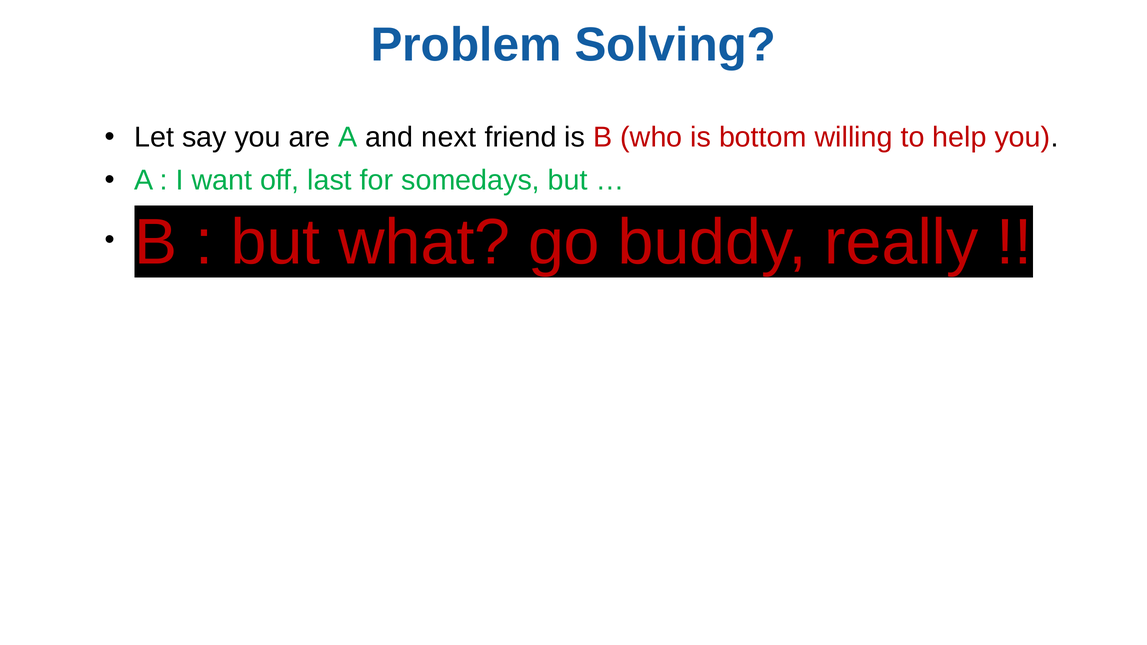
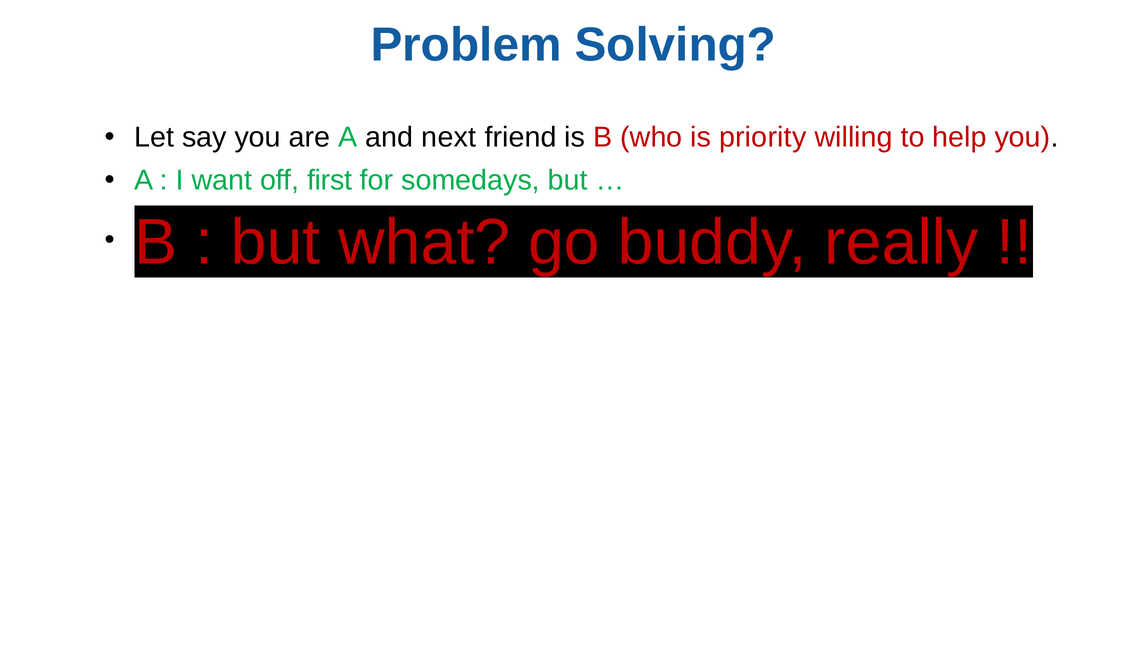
bottom: bottom -> priority
last: last -> first
